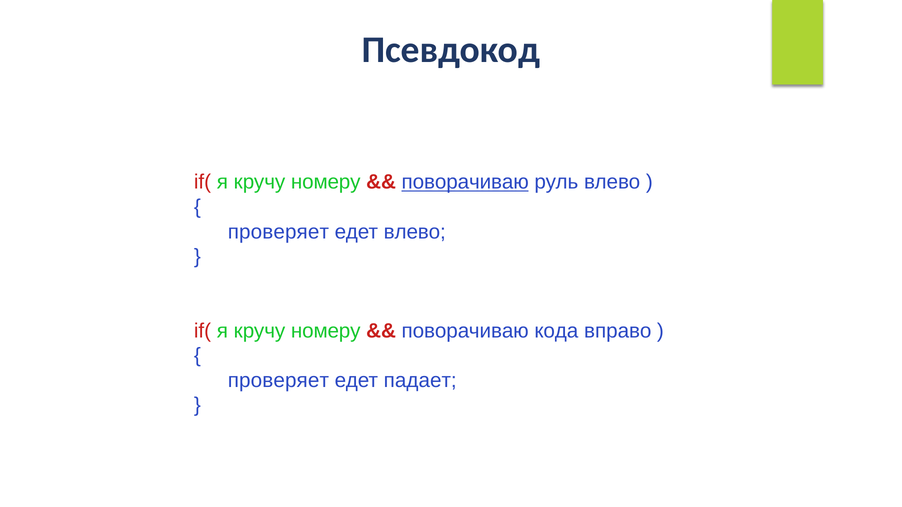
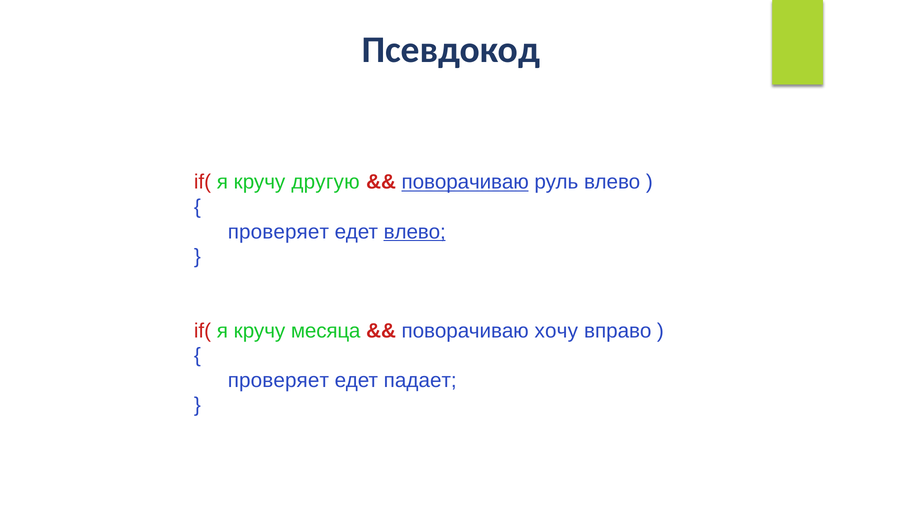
номеру at (326, 182): номеру -> другую
влево at (415, 232) underline: none -> present
номеру at (326, 331): номеру -> месяца
кода: кода -> хочу
